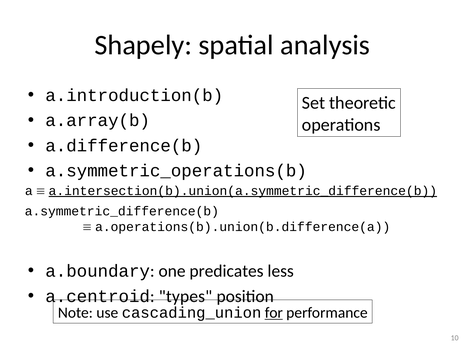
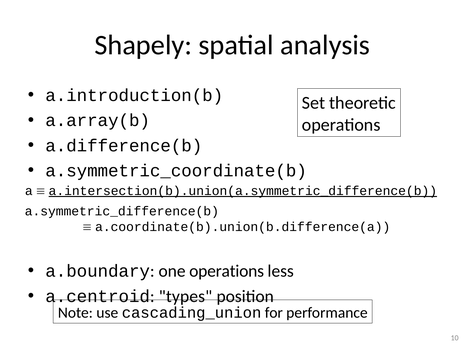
a.symmetric_operations(b: a.symmetric_operations(b -> a.symmetric_coordinate(b
a.operations(b).union(b.difference(a: a.operations(b).union(b.difference(a -> a.coordinate(b).union(b.difference(a
one predicates: predicates -> operations
for underline: present -> none
